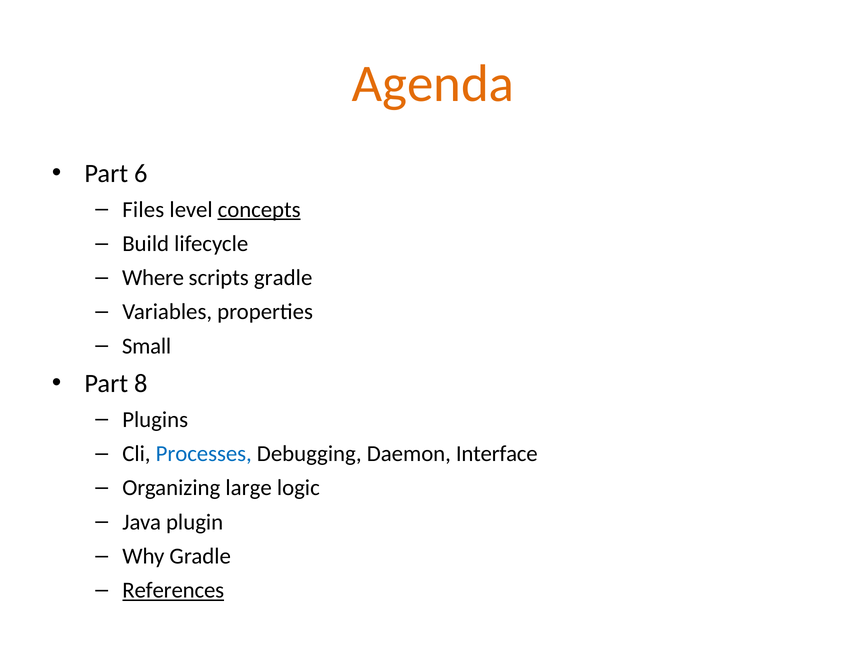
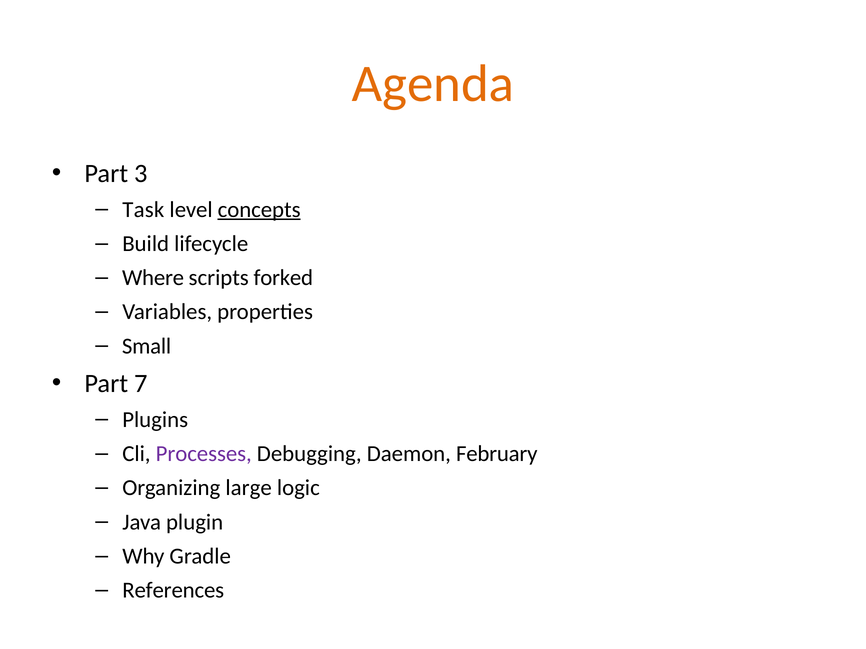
6: 6 -> 3
Files: Files -> Task
scripts gradle: gradle -> forked
8: 8 -> 7
Processes colour: blue -> purple
Interface: Interface -> February
References underline: present -> none
